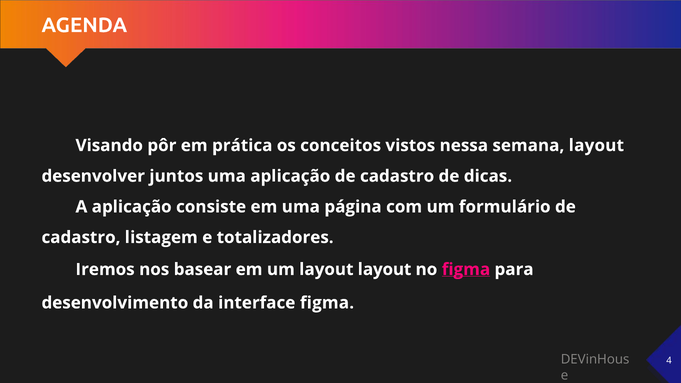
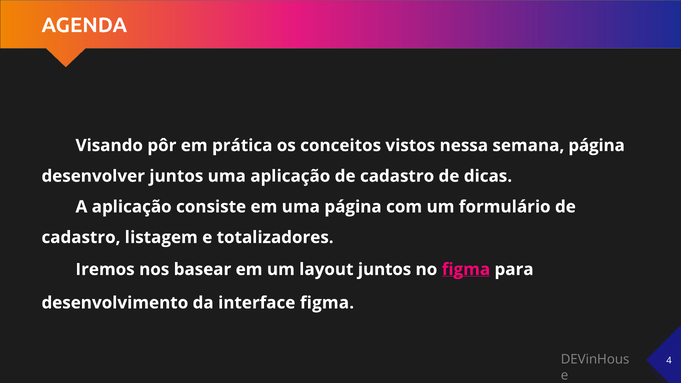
semana layout: layout -> página
layout layout: layout -> juntos
